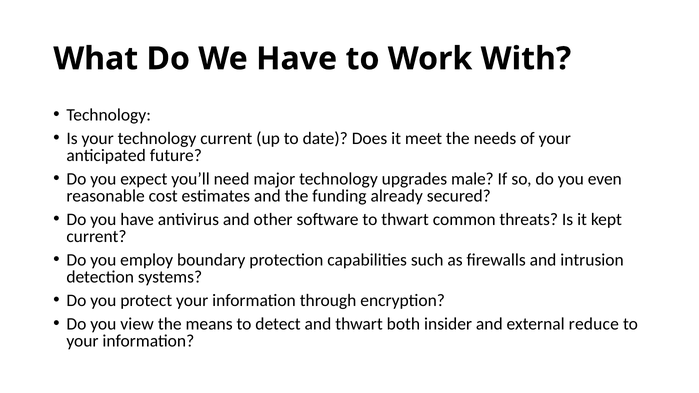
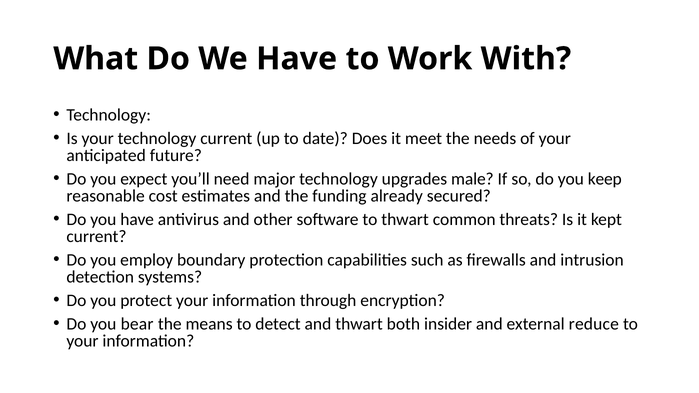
even: even -> keep
view: view -> bear
